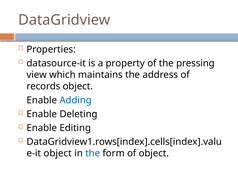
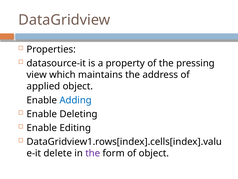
records: records -> applied
object at (58, 153): object -> delete
the at (93, 153) colour: blue -> purple
